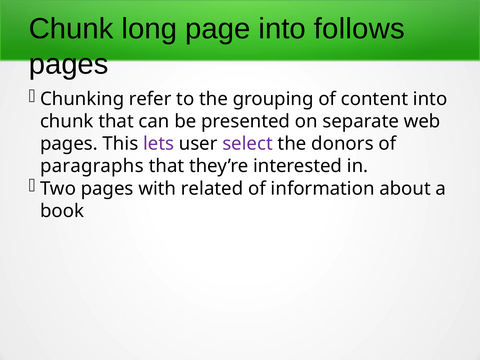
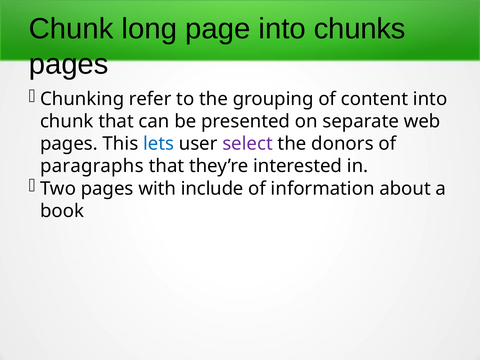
follows: follows -> chunks
lets colour: purple -> blue
related: related -> include
